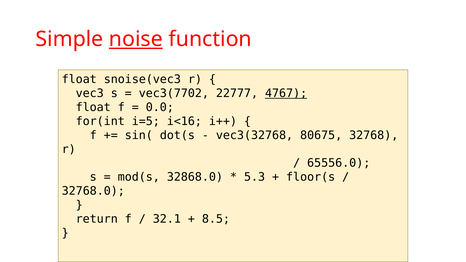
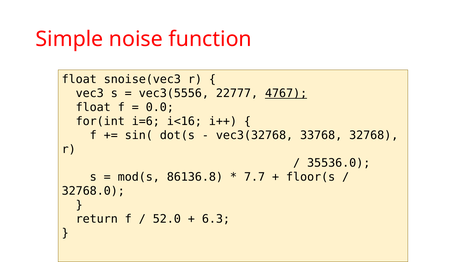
noise underline: present -> none
vec3(7702: vec3(7702 -> vec3(5556
i=5: i=5 -> i=6
80675: 80675 -> 33768
65556.0: 65556.0 -> 35536.0
32868.0: 32868.0 -> 86136.8
5.3: 5.3 -> 7.7
32.1: 32.1 -> 52.0
8.5: 8.5 -> 6.3
